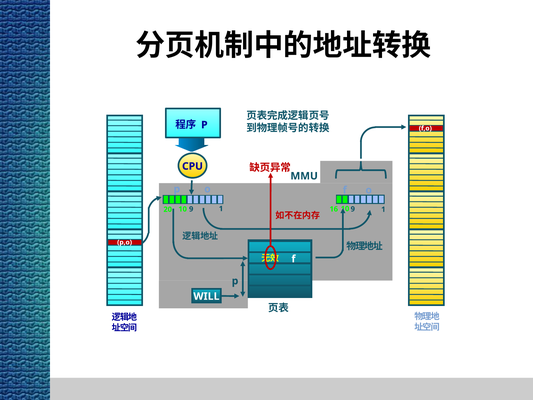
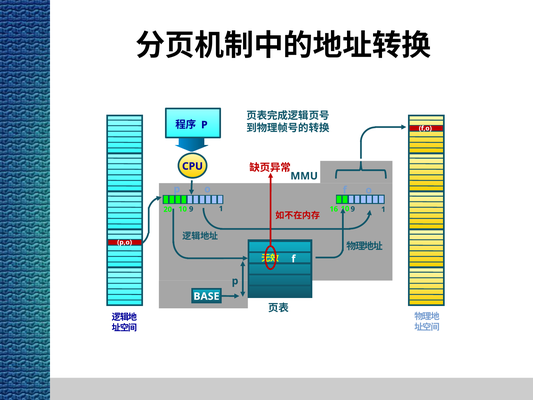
WILL: WILL -> BASE
